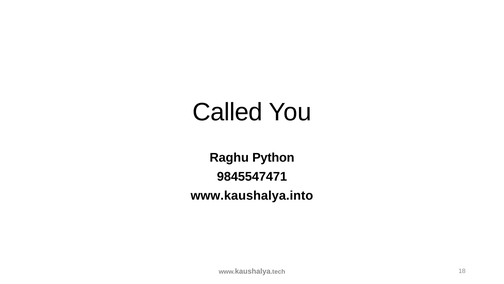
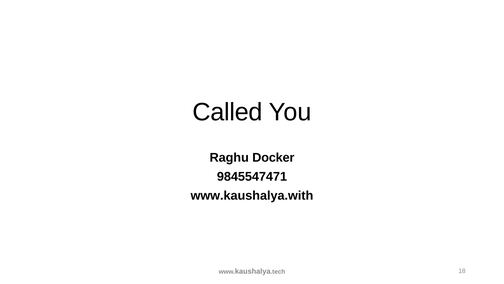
Python: Python -> Docker
www.kaushalya.into: www.kaushalya.into -> www.kaushalya.with
